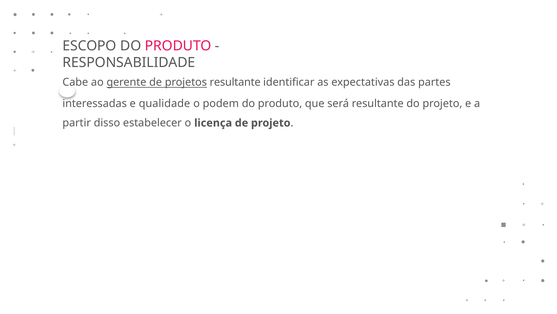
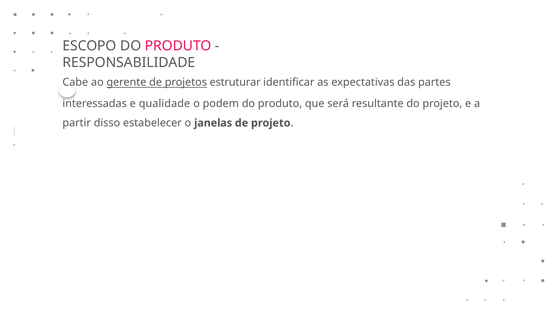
projetos resultante: resultante -> estruturar
licença: licença -> janelas
